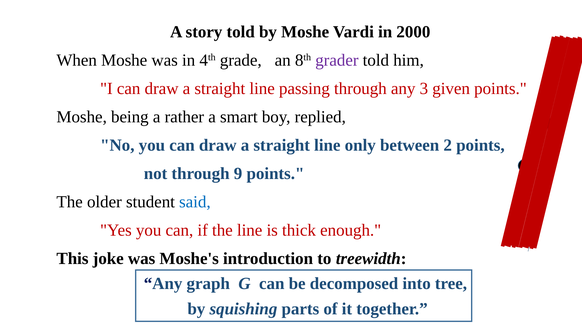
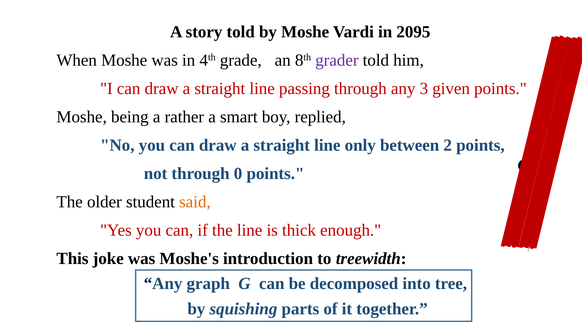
2000: 2000 -> 2095
9: 9 -> 0
said colour: blue -> orange
